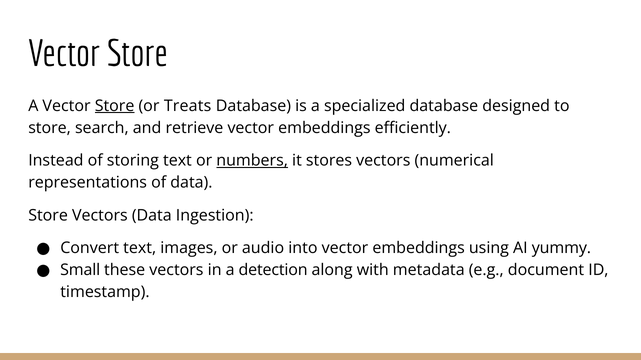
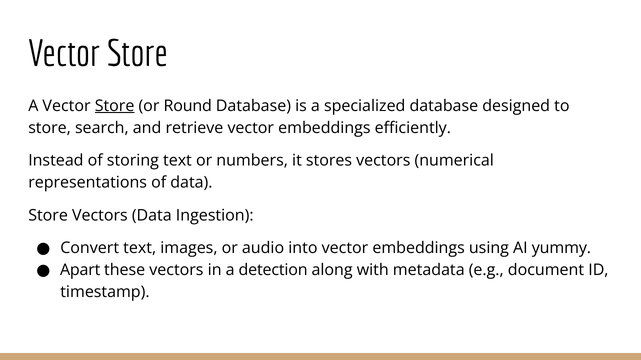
Treats: Treats -> Round
numbers underline: present -> none
Small: Small -> Apart
